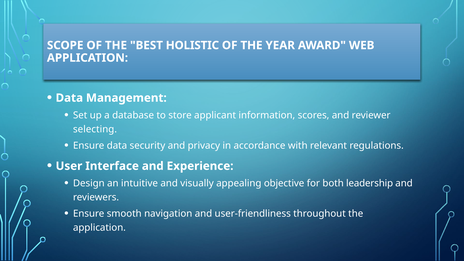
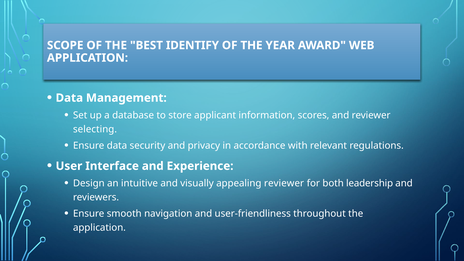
HOLISTIC: HOLISTIC -> IDENTIFY
appealing objective: objective -> reviewer
